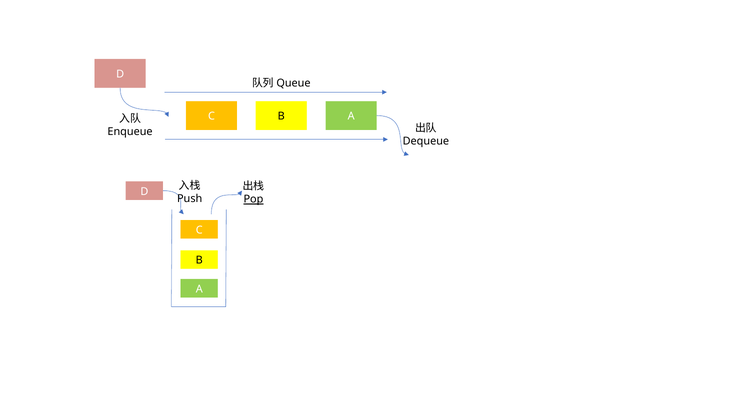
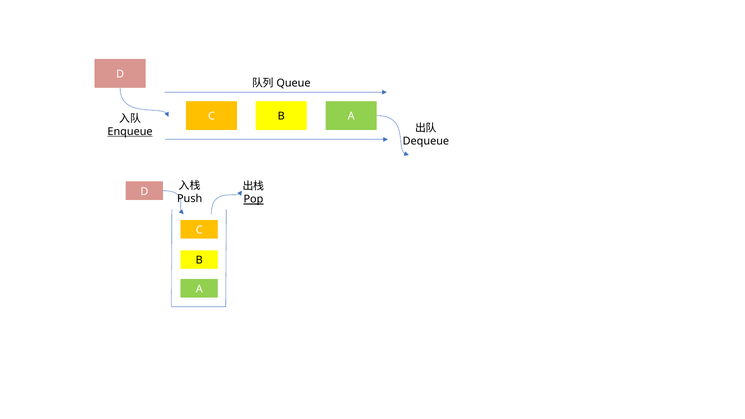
Enqueue underline: none -> present
